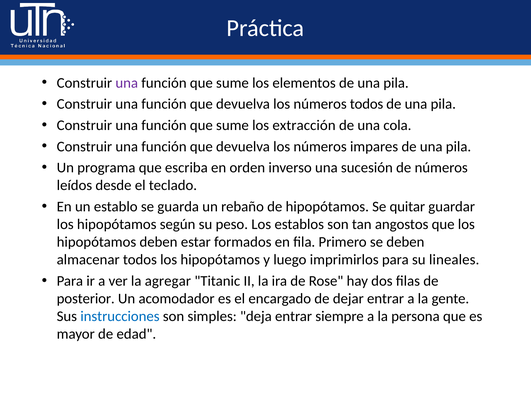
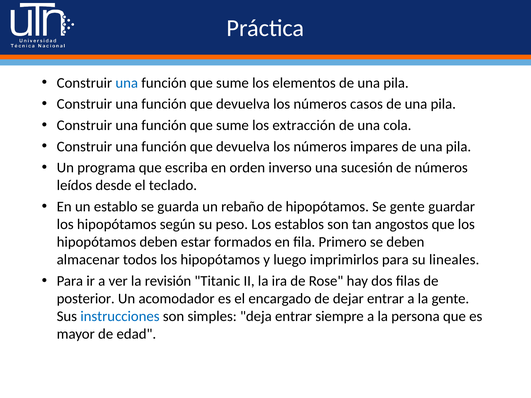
una at (127, 83) colour: purple -> blue
números todos: todos -> casos
Se quitar: quitar -> gente
agregar: agregar -> revisión
